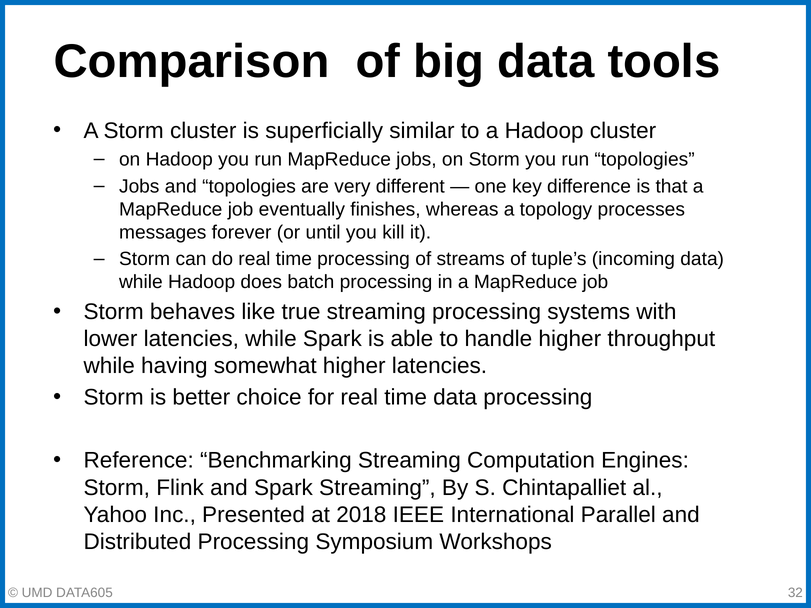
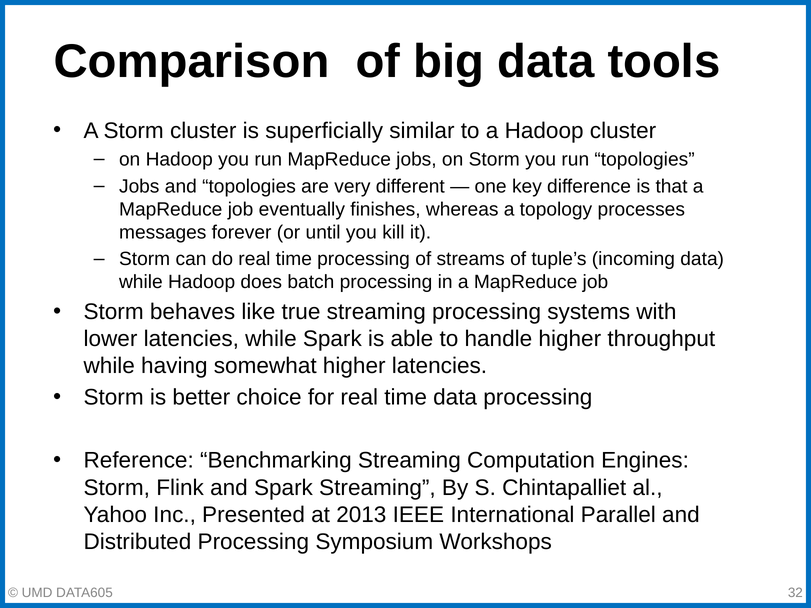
2018: 2018 -> 2013
